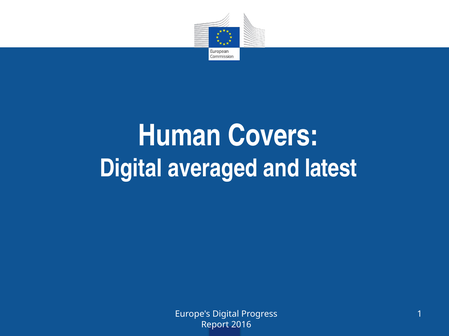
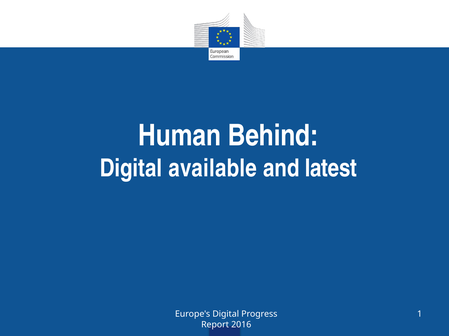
Covers: Covers -> Behind
averaged: averaged -> available
